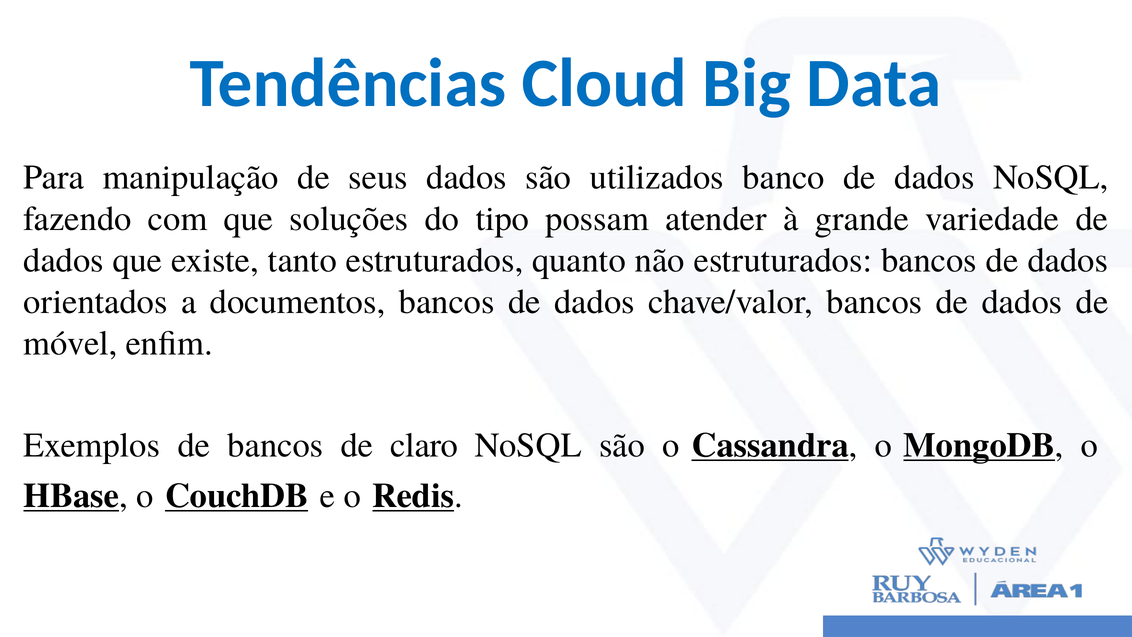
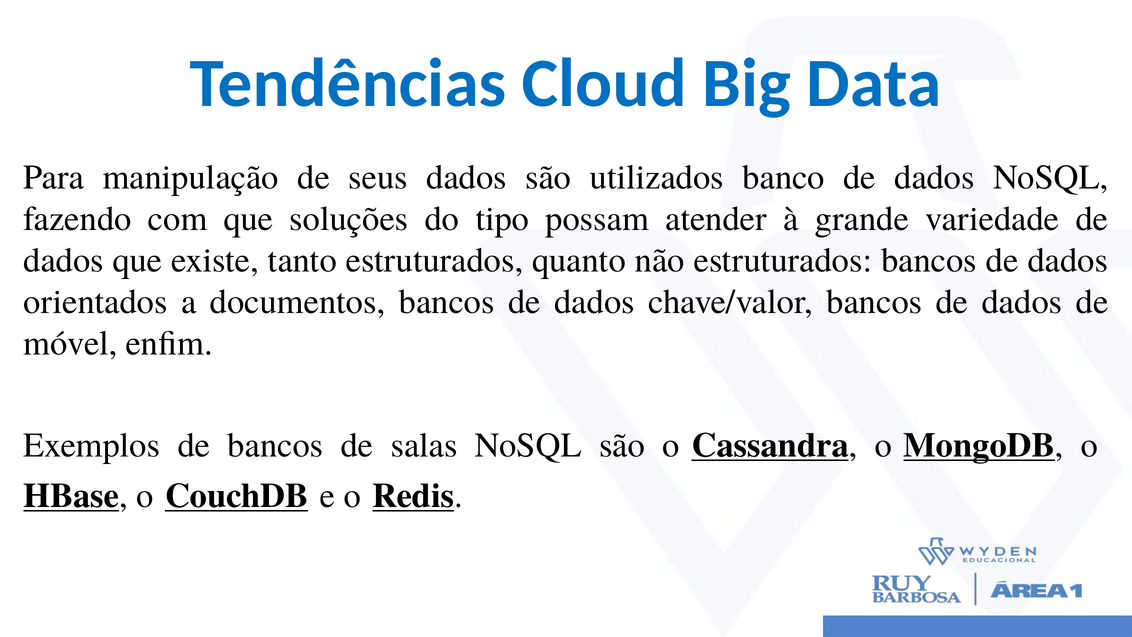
claro: claro -> salas
